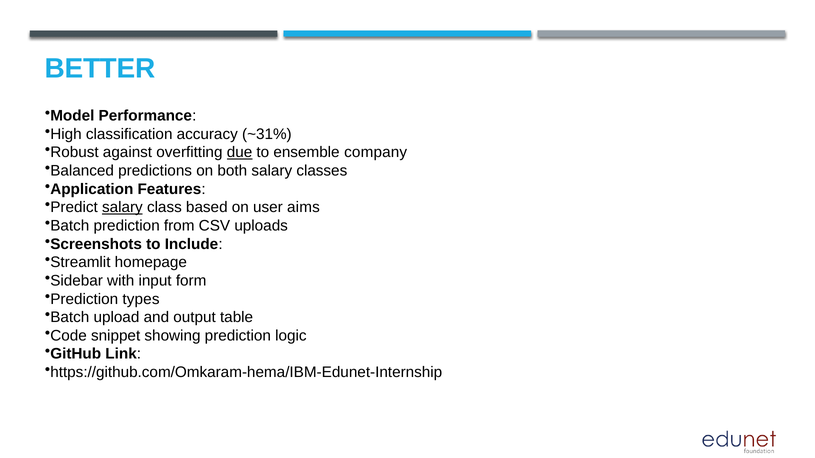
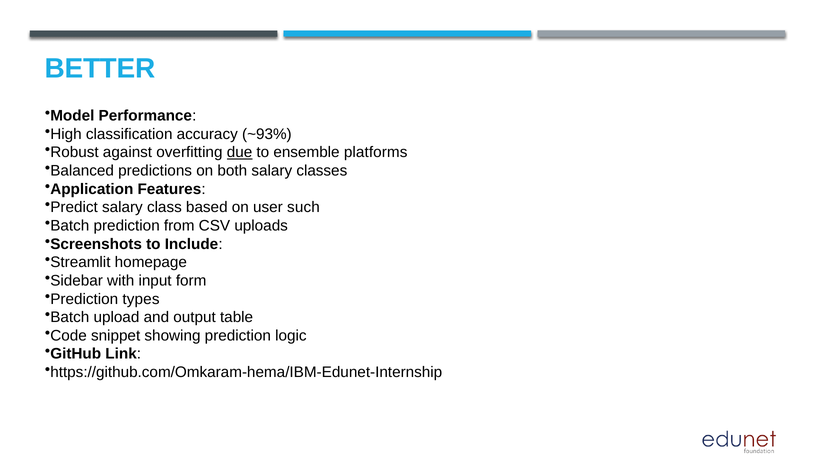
~31%: ~31% -> ~93%
company: company -> platforms
salary at (122, 208) underline: present -> none
aims: aims -> such
